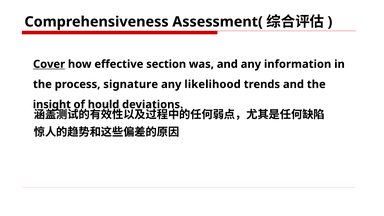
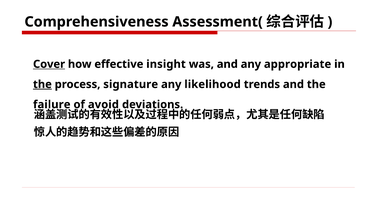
section: section -> insight
information: information -> appropriate
the at (42, 84) underline: none -> present
insight: insight -> failure
hould: hould -> avoid
